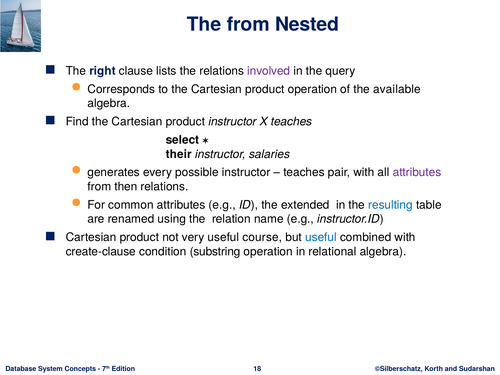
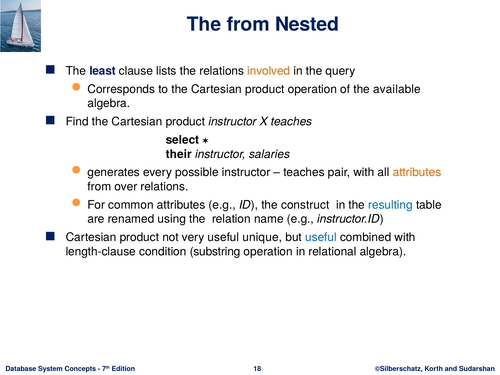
right: right -> least
involved colour: purple -> orange
attributes at (417, 172) colour: purple -> orange
then: then -> over
extended: extended -> construct
course: course -> unique
create-clause: create-clause -> length-clause
